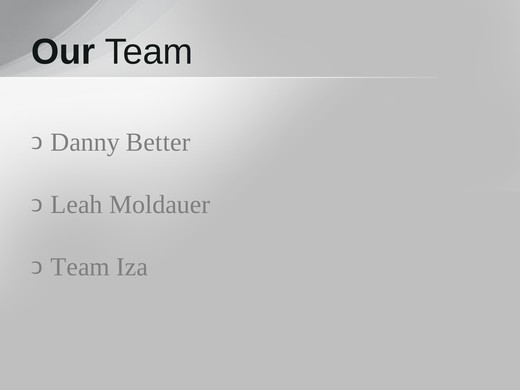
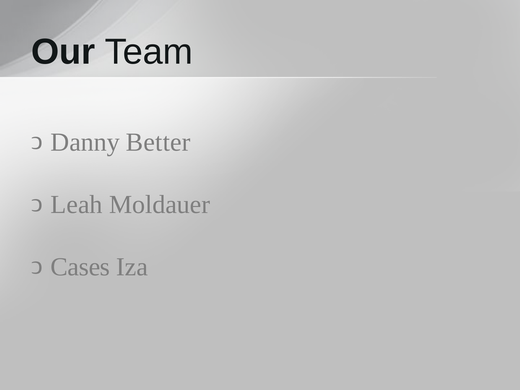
Team at (80, 267): Team -> Cases
